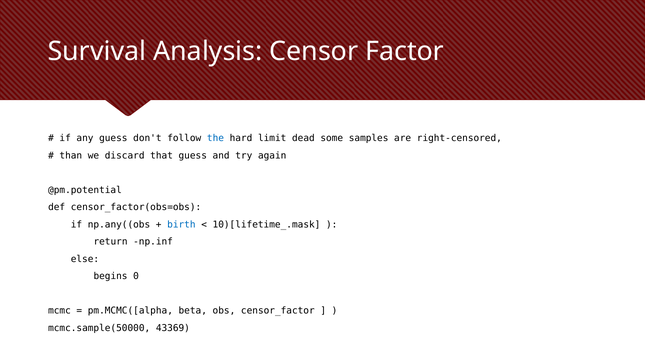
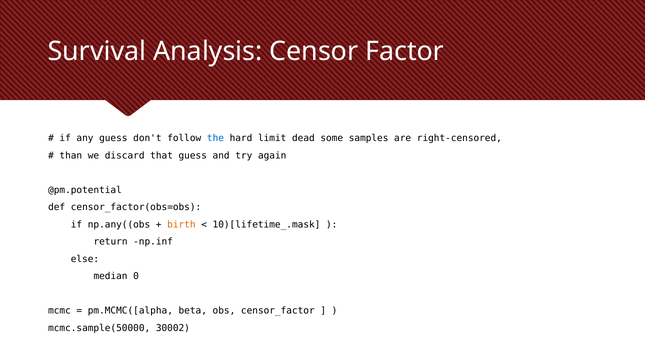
birth colour: blue -> orange
begins: begins -> median
43369: 43369 -> 30002
